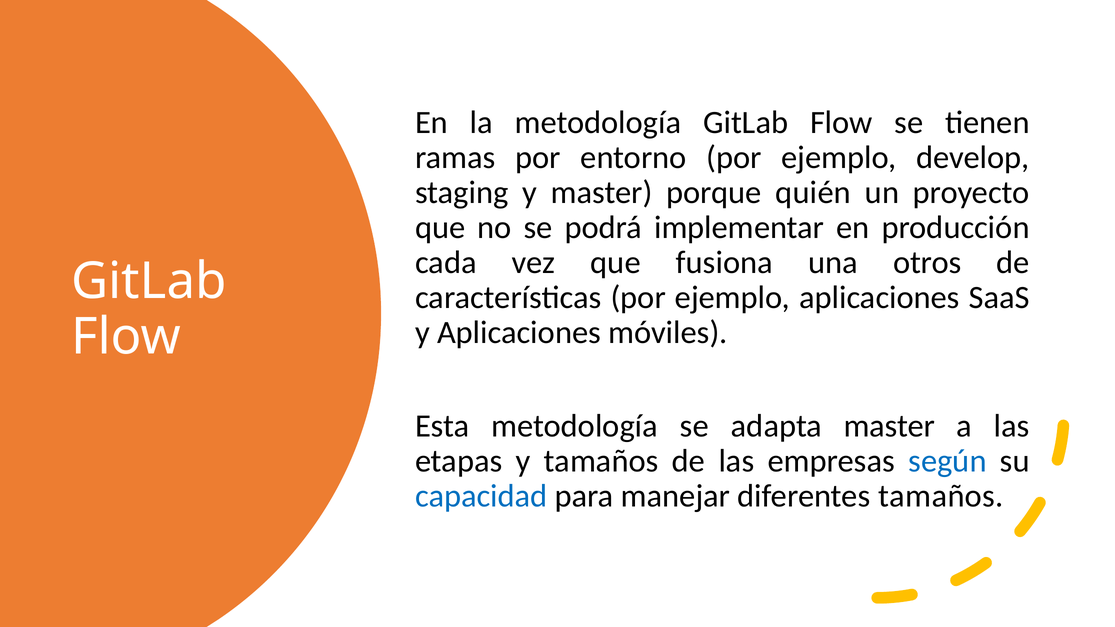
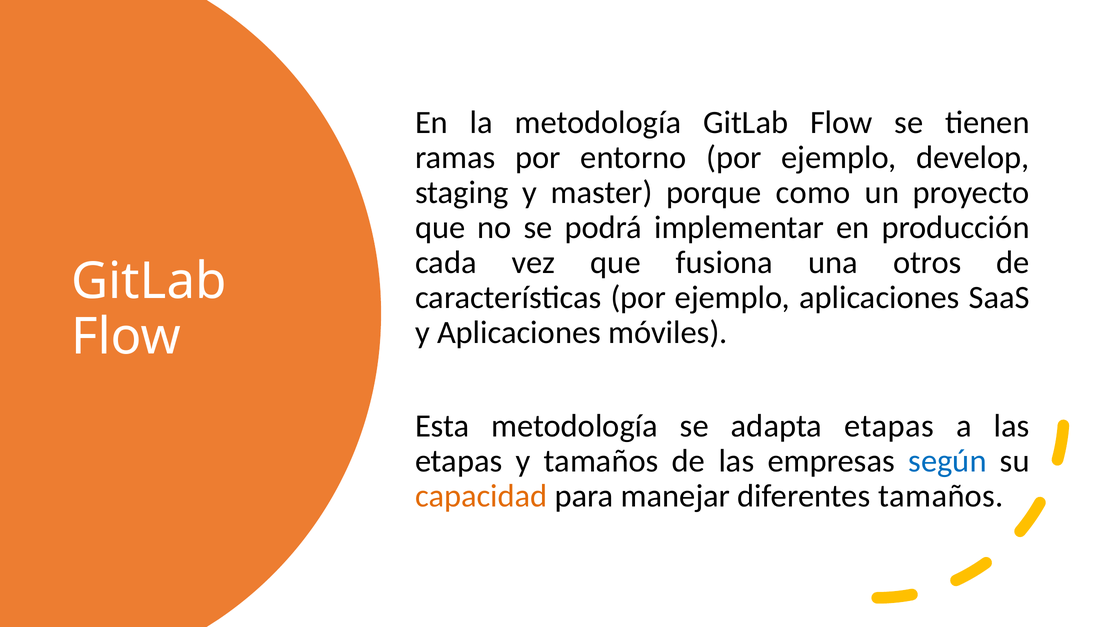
quién: quién -> como
adapta master: master -> etapas
capacidad colour: blue -> orange
